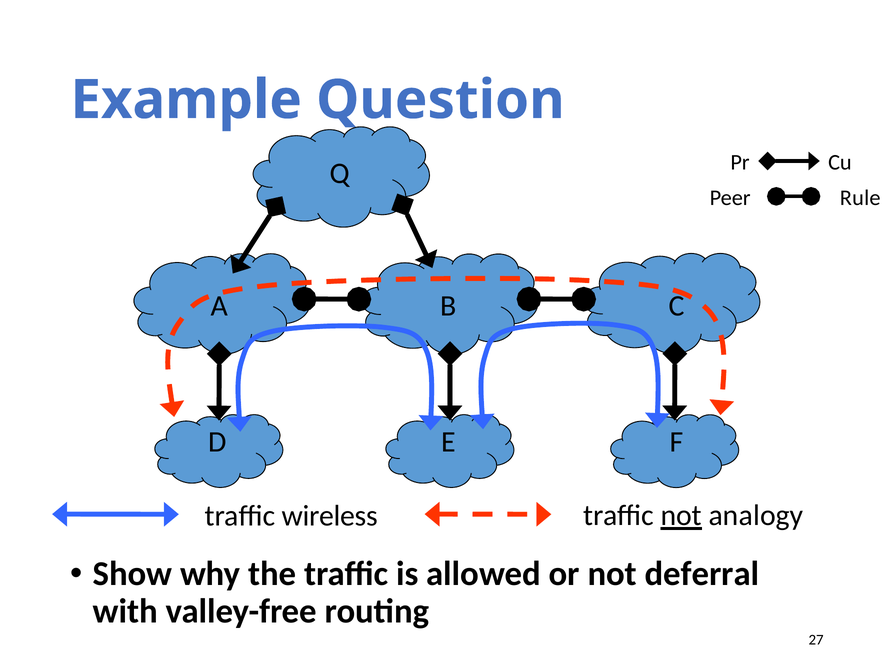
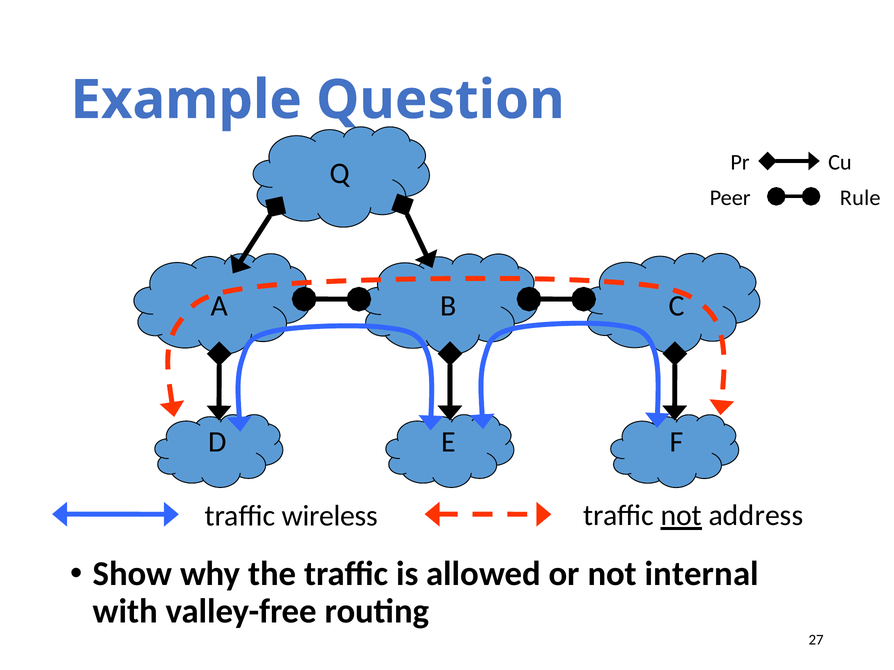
analogy: analogy -> address
deferral: deferral -> internal
